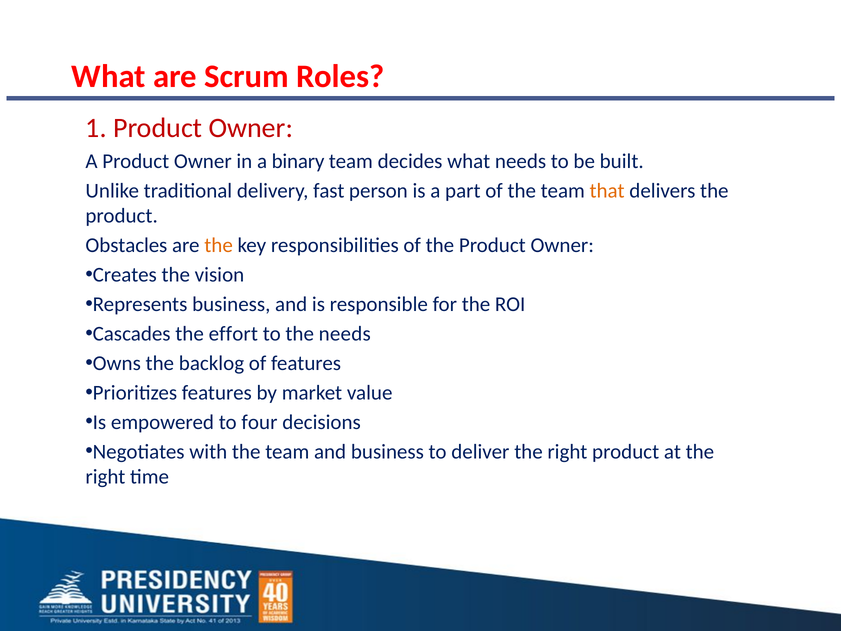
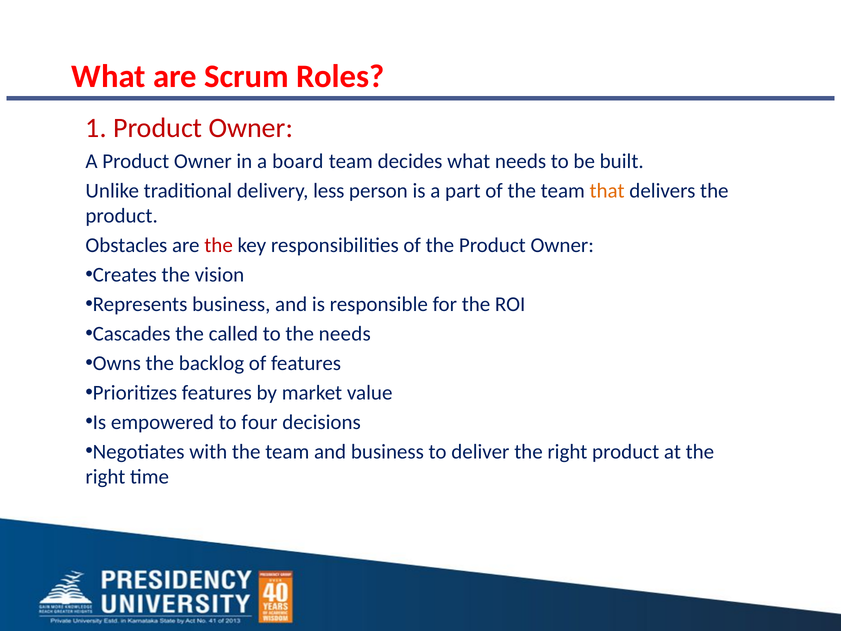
binary: binary -> board
fast: fast -> less
the at (219, 245) colour: orange -> red
effort: effort -> called
